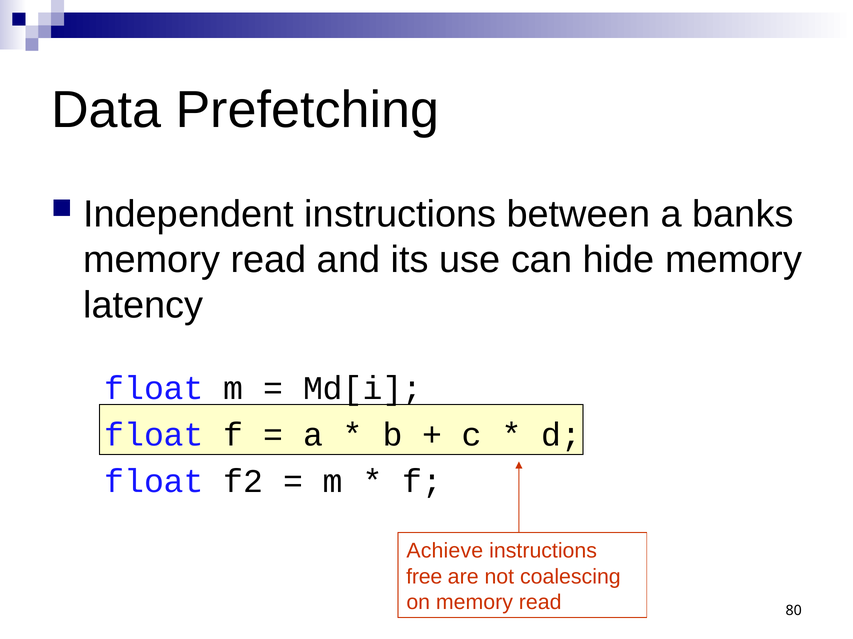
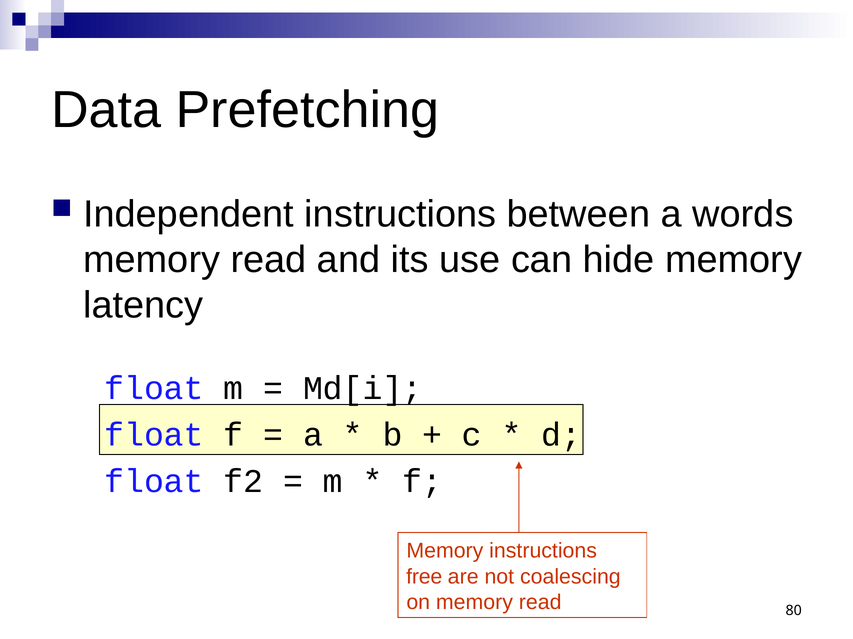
banks: banks -> words
Achieve at (445, 552): Achieve -> Memory
